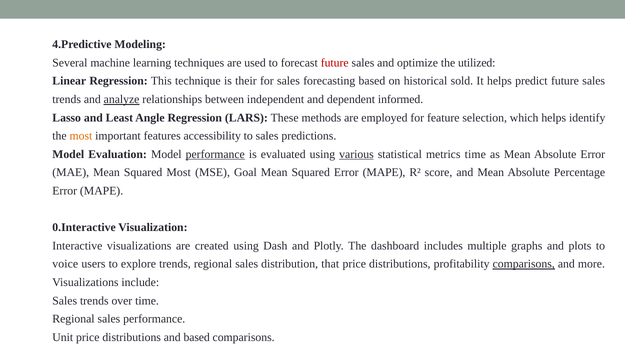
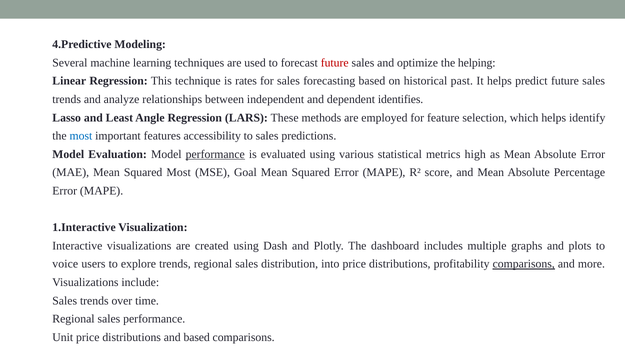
utilized: utilized -> helping
their: their -> rates
sold: sold -> past
analyze underline: present -> none
informed: informed -> identifies
most at (81, 136) colour: orange -> blue
various underline: present -> none
metrics time: time -> high
0.Interactive: 0.Interactive -> 1.Interactive
that: that -> into
